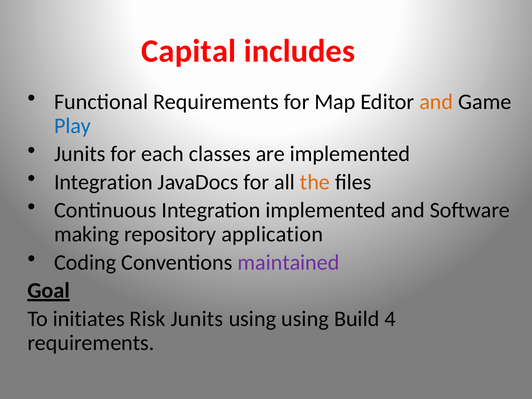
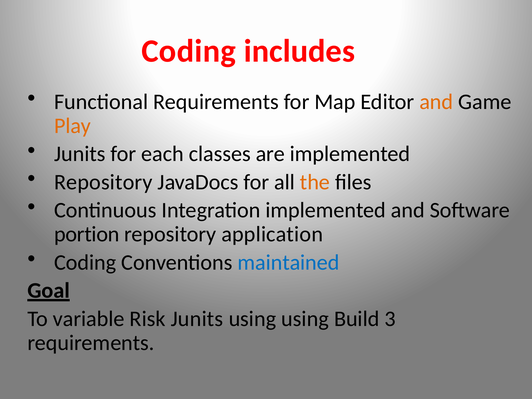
Capital at (189, 51): Capital -> Coding
Play colour: blue -> orange
Integration at (103, 182): Integration -> Repository
making: making -> portion
maintained colour: purple -> blue
initiates: initiates -> variable
4: 4 -> 3
